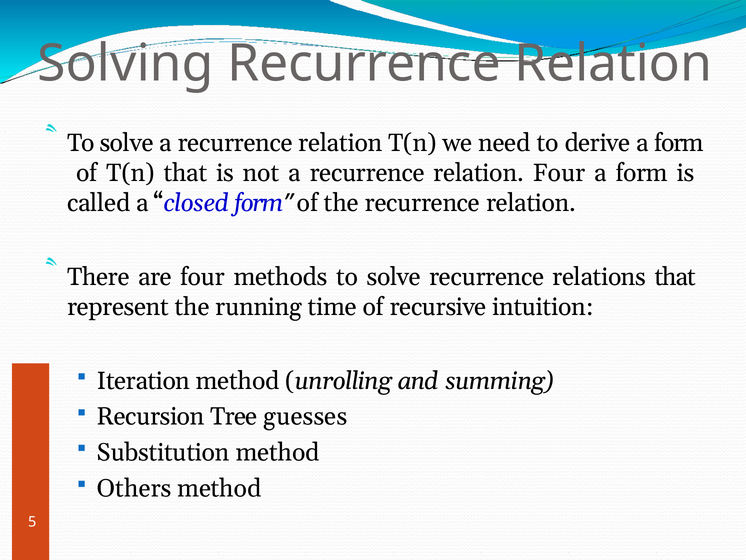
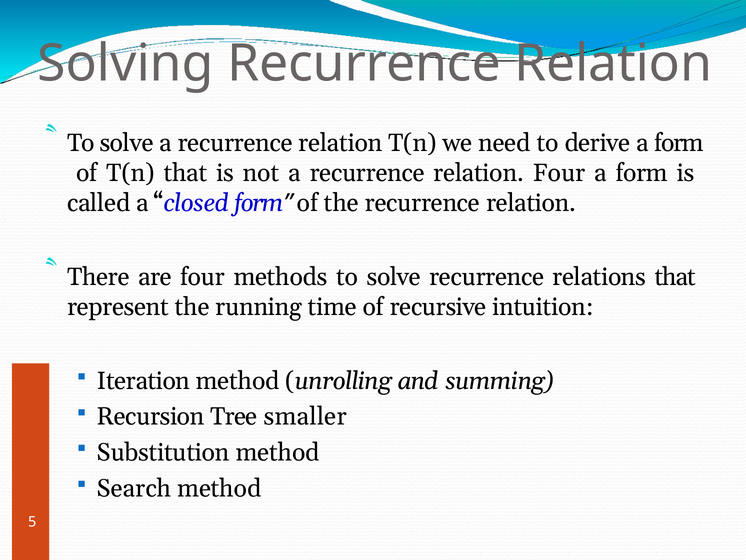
guesses: guesses -> smaller
Others: Others -> Search
